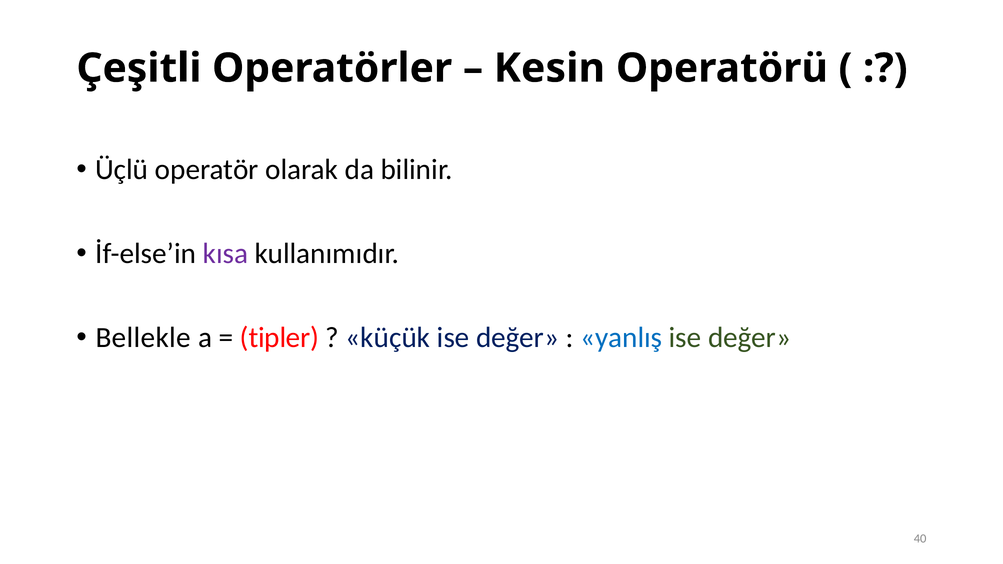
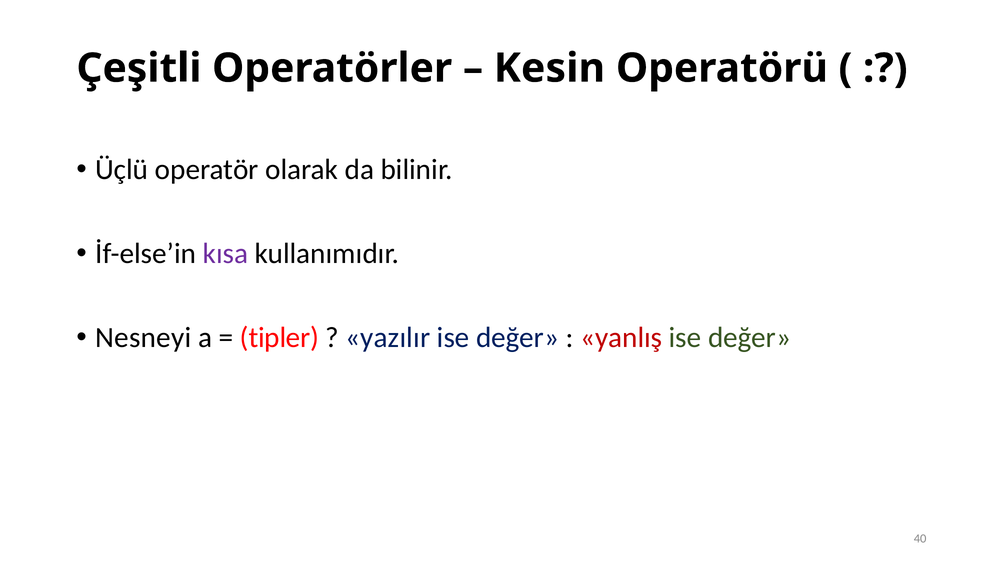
Bellekle: Bellekle -> Nesneyi
küçük: küçük -> yazılır
yanlış colour: blue -> red
